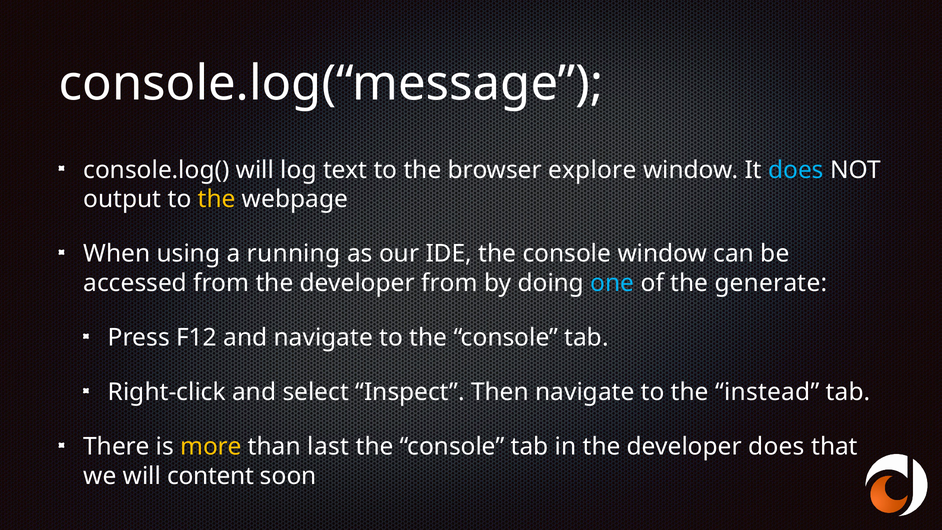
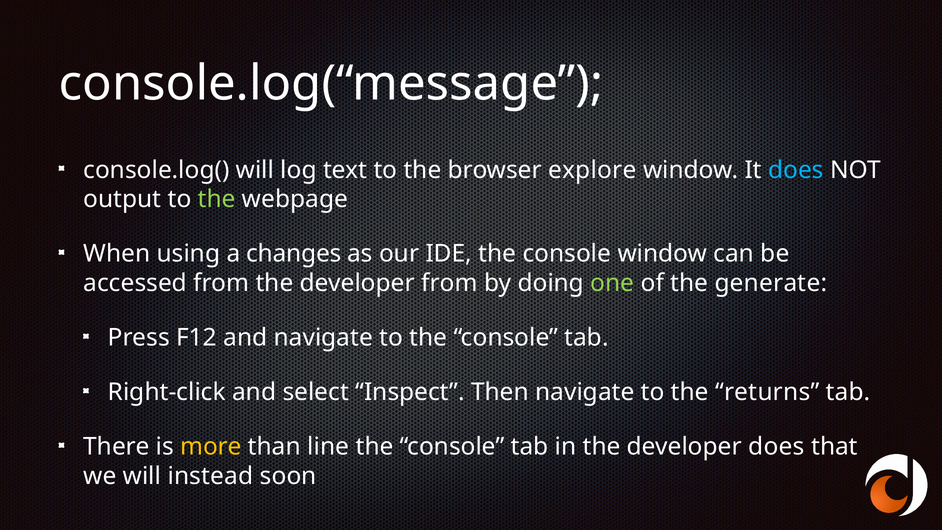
the at (217, 199) colour: yellow -> light green
running: running -> changes
one colour: light blue -> light green
instead: instead -> returns
last: last -> line
content: content -> instead
